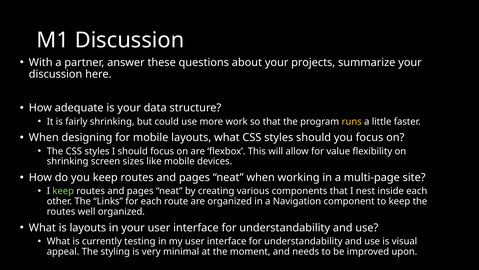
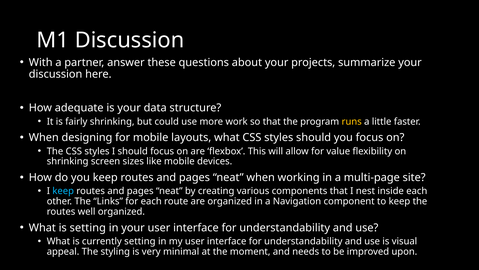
keep at (63, 191) colour: light green -> light blue
is layouts: layouts -> setting
currently testing: testing -> setting
